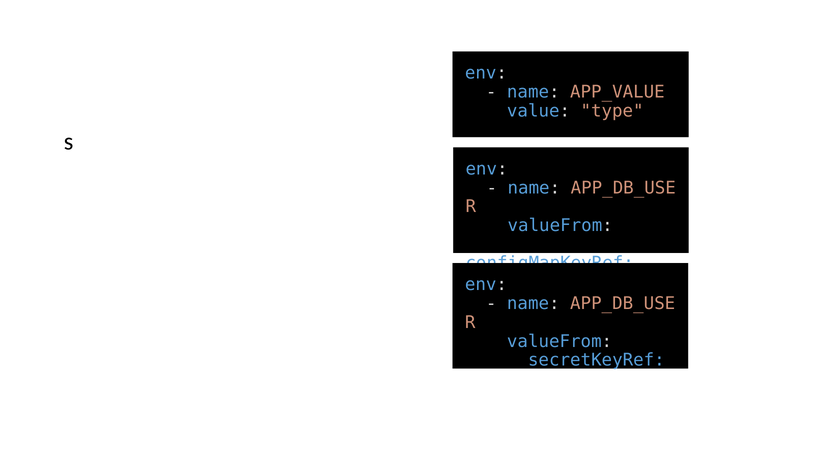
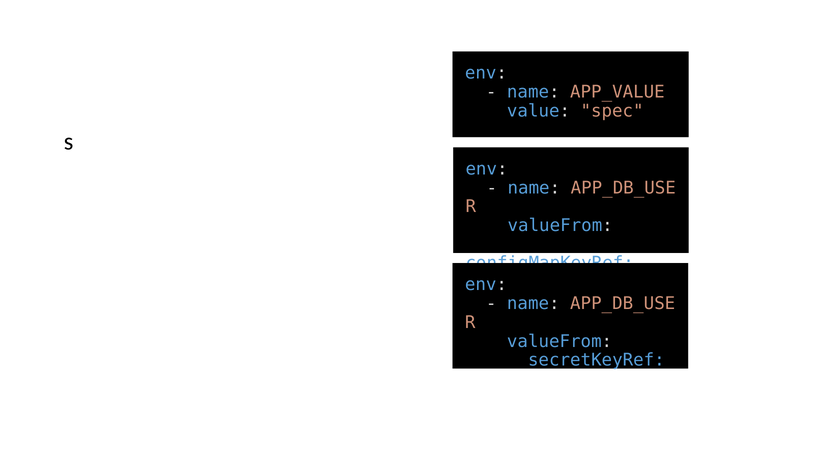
type: type -> spec
